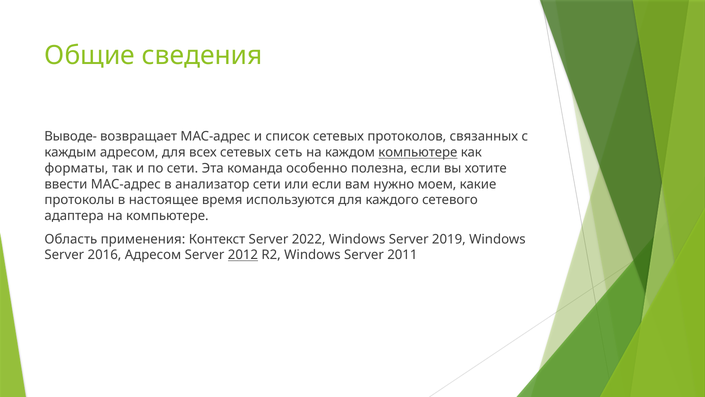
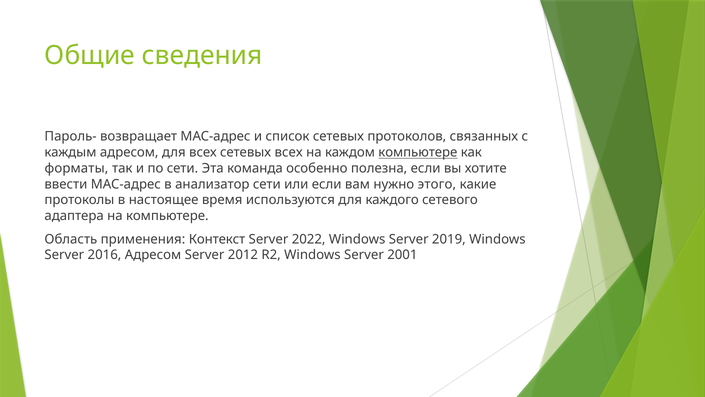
Выводе-: Выводе- -> Пароль-
сетевых сеть: сеть -> всех
моем: моем -> этого
2012 underline: present -> none
2011: 2011 -> 2001
